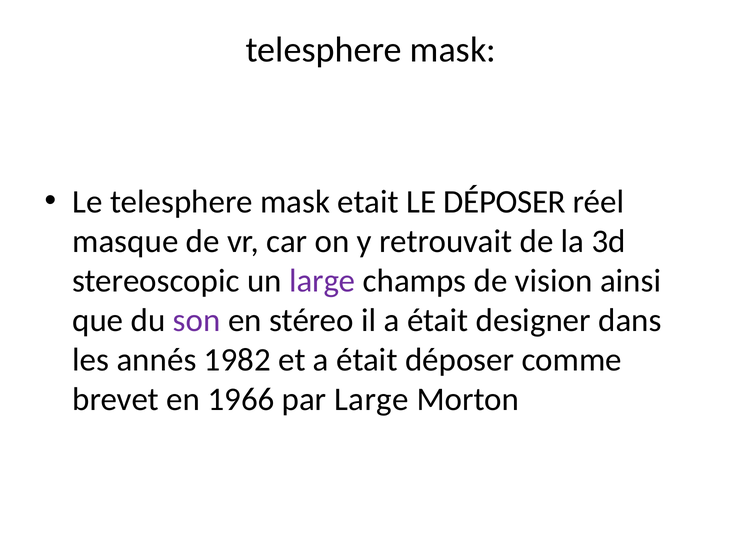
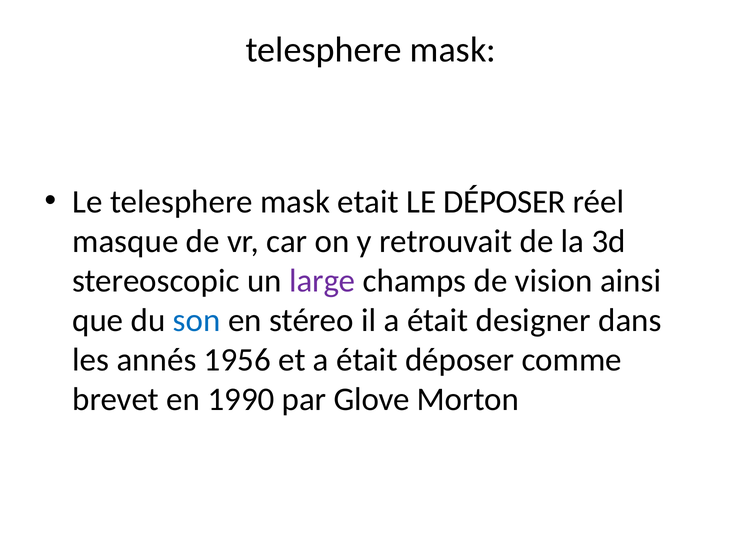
son colour: purple -> blue
1982: 1982 -> 1956
1966: 1966 -> 1990
par Large: Large -> Glove
